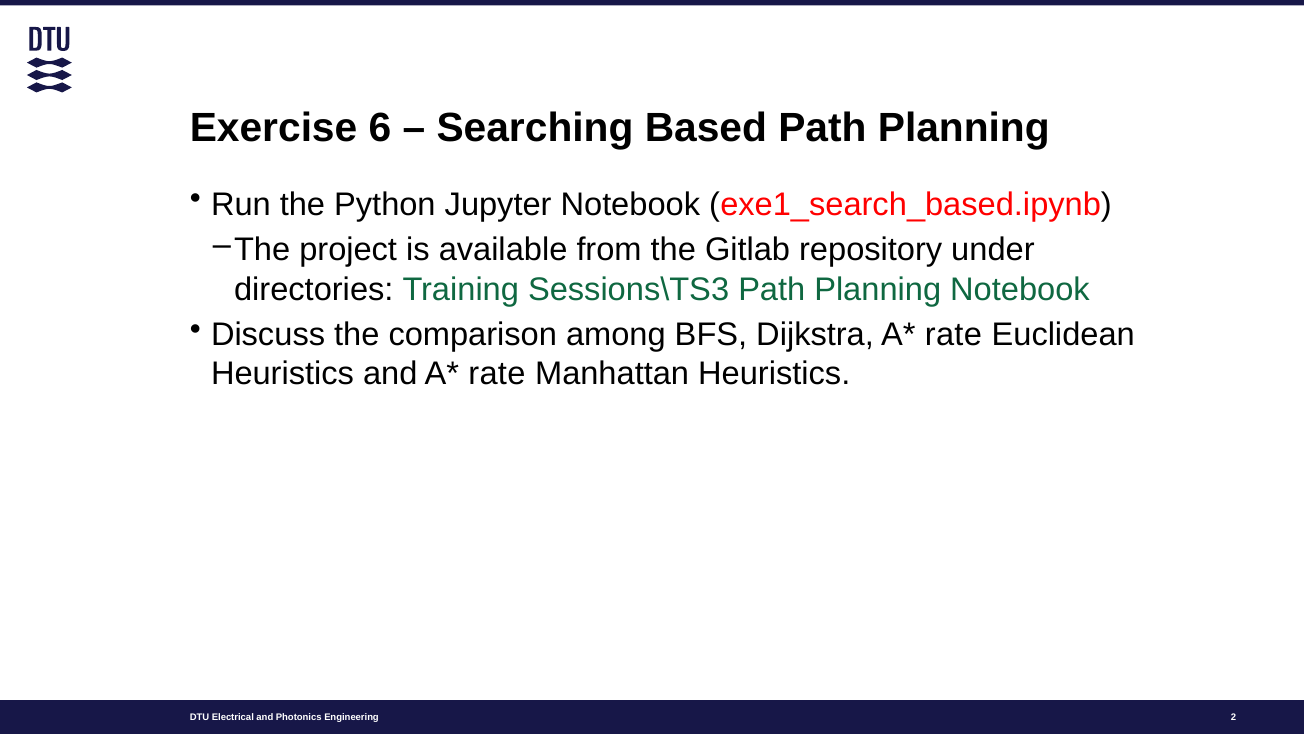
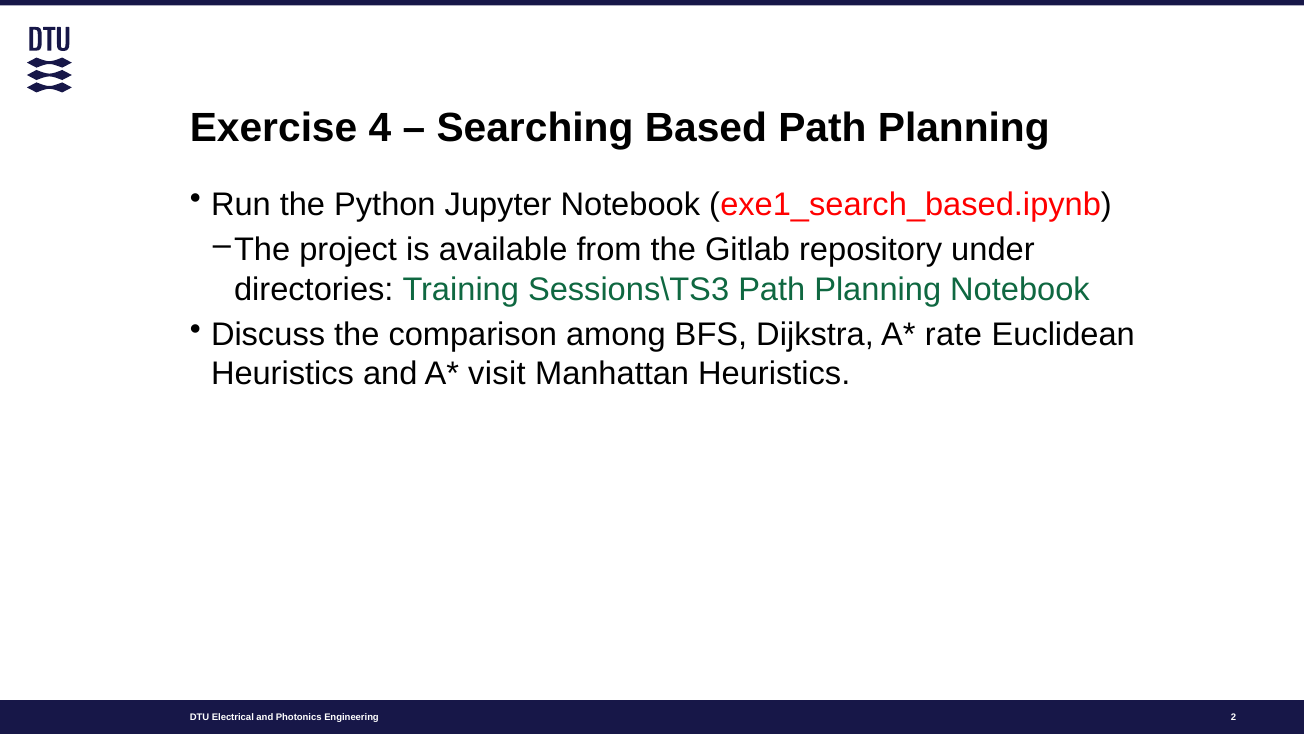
6: 6 -> 4
rate at (497, 374): rate -> visit
